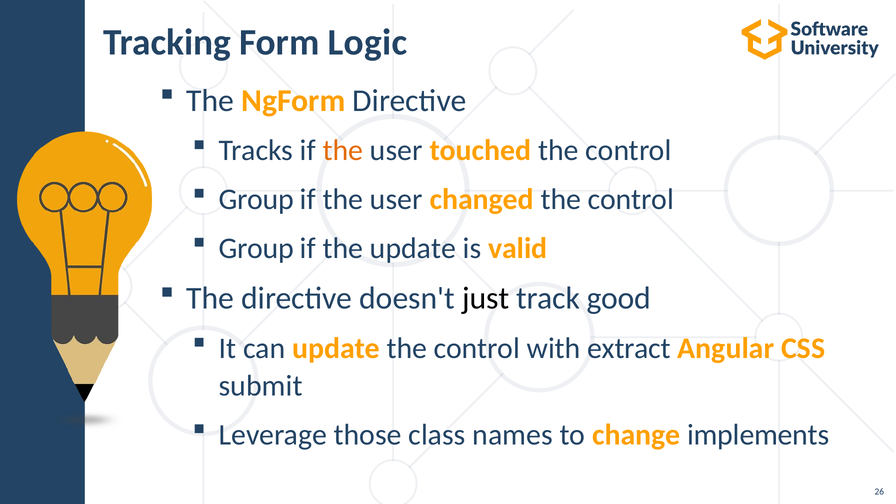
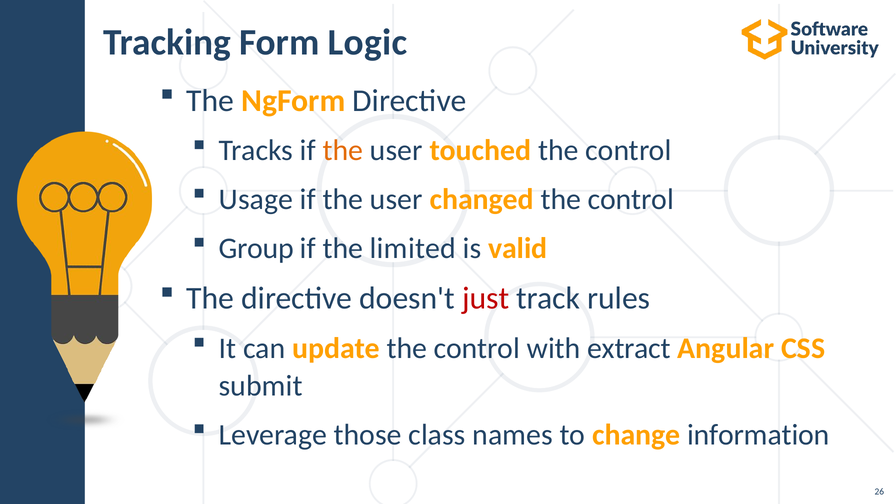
Group at (256, 199): Group -> Usage
the update: update -> limited
just colour: black -> red
good: good -> rules
implements: implements -> information
